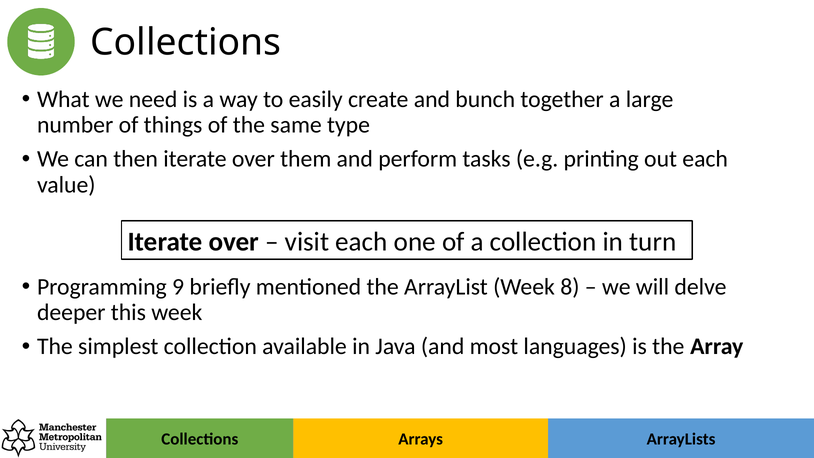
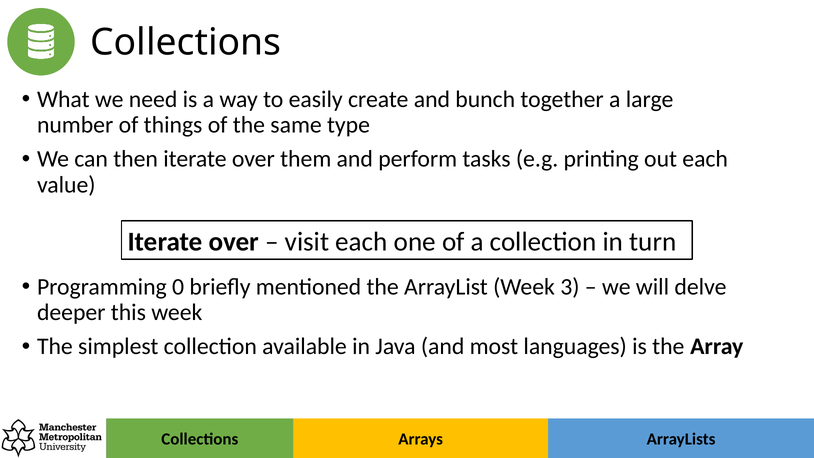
9: 9 -> 0
8: 8 -> 3
